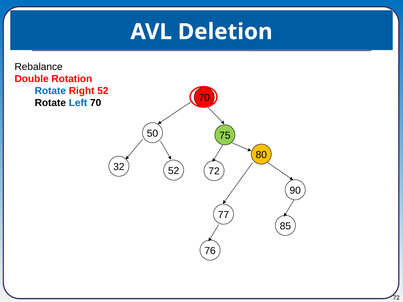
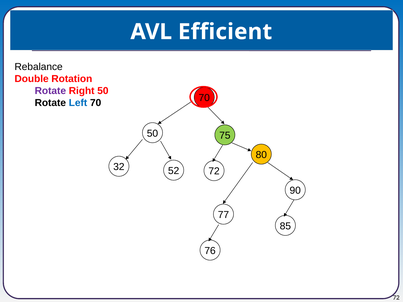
Deletion: Deletion -> Efficient
Rotate at (50, 91) colour: blue -> purple
Right 52: 52 -> 50
